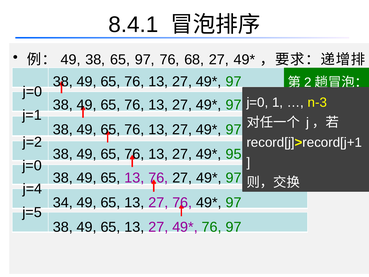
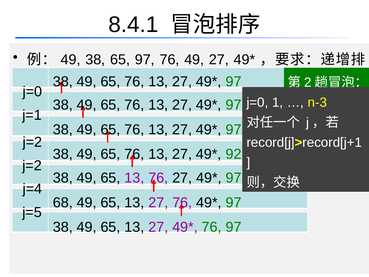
76 68: 68 -> 49
95: 95 -> 92
j=0 at (32, 165): j=0 -> j=2
34: 34 -> 68
